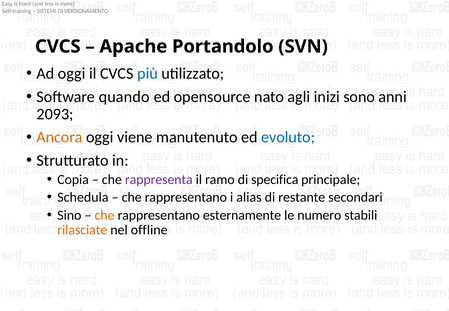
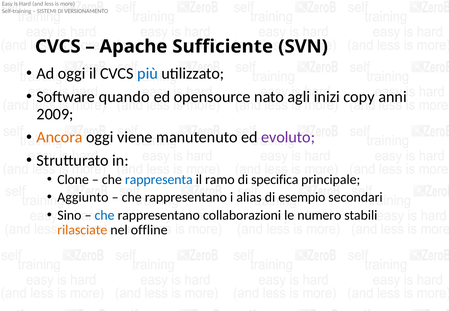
Portandolo: Portandolo -> Sufficiente
sono: sono -> copy
2093: 2093 -> 2009
evoluto colour: blue -> purple
Copia: Copia -> Clone
rappresenta colour: purple -> blue
Schedula: Schedula -> Aggiunto
restante: restante -> esempio
che at (105, 215) colour: orange -> blue
esternamente: esternamente -> collaborazioni
